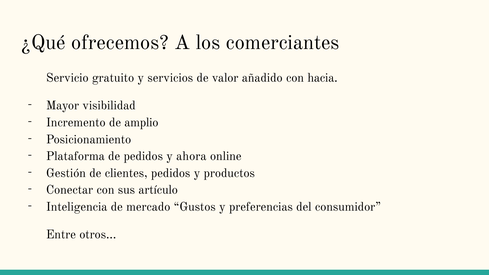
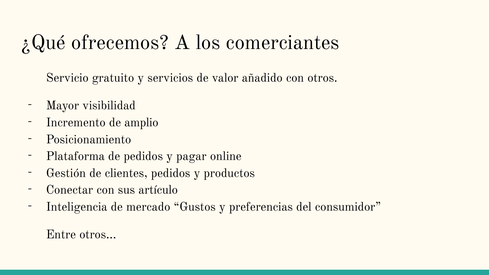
con hacia: hacia -> otros
ahora: ahora -> pagar
